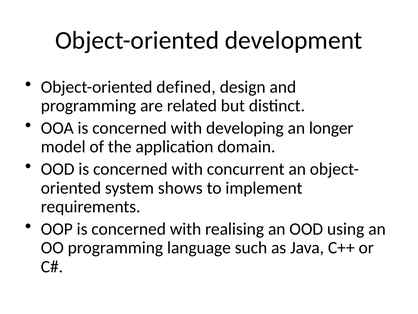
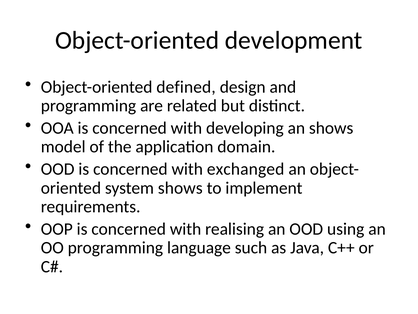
an longer: longer -> shows
concurrent: concurrent -> exchanged
